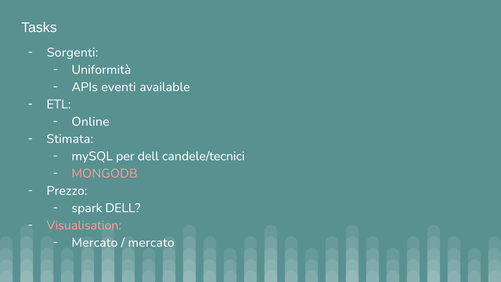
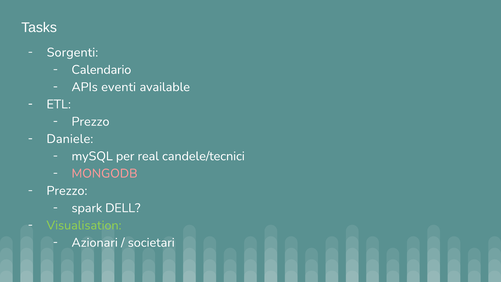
Uniformità: Uniformità -> Calendario
Online at (90, 121): Online -> Prezzo
Stimata: Stimata -> Daniele
per dell: dell -> real
Visualisation colour: pink -> light green
Mercato at (95, 242): Mercato -> Azionari
mercato at (151, 242): mercato -> societari
